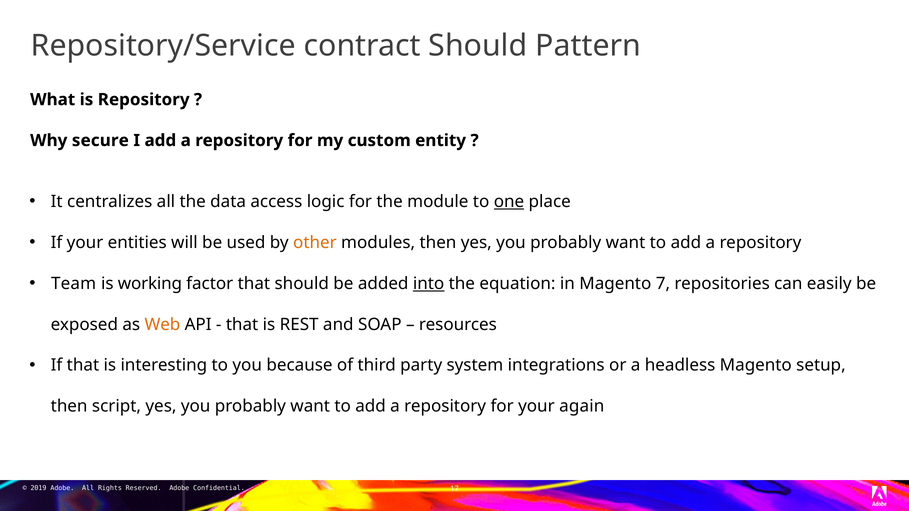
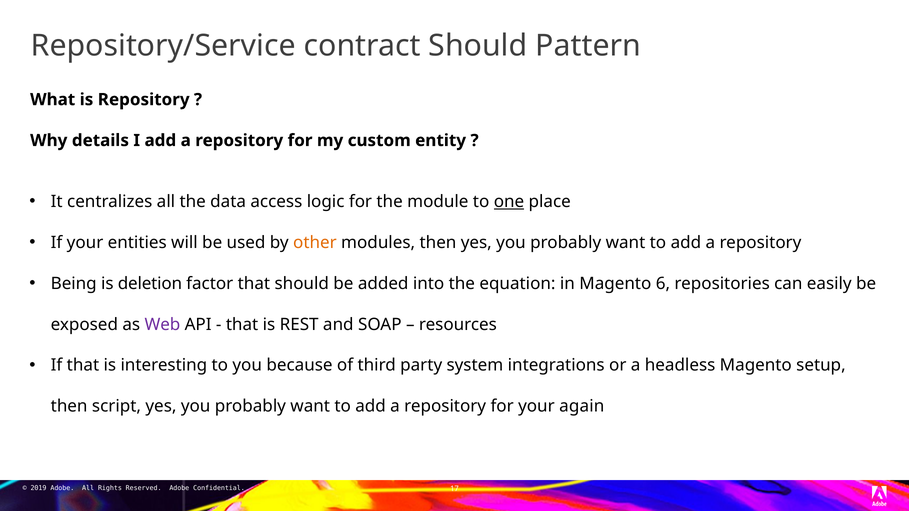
secure: secure -> details
Team: Team -> Being
working: working -> deletion
into underline: present -> none
7: 7 -> 6
Web colour: orange -> purple
